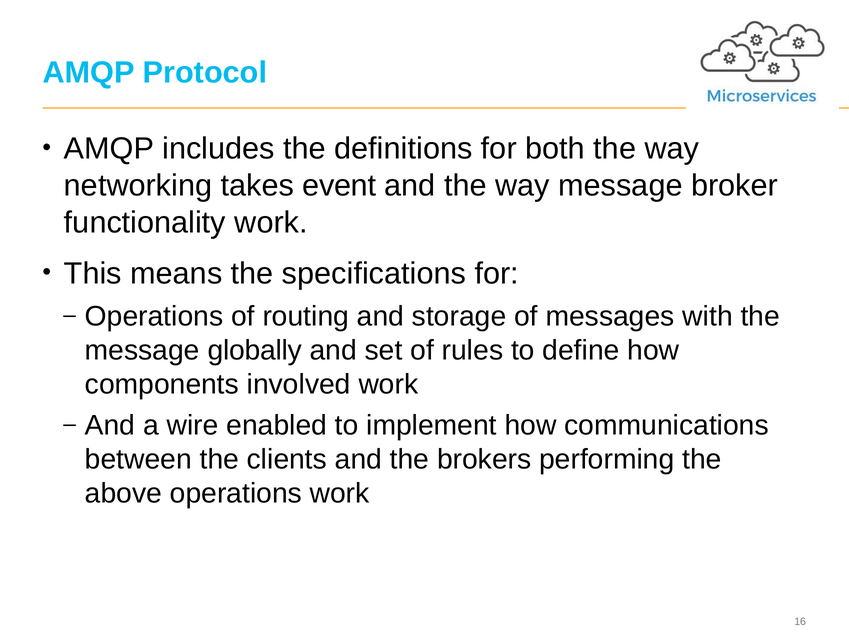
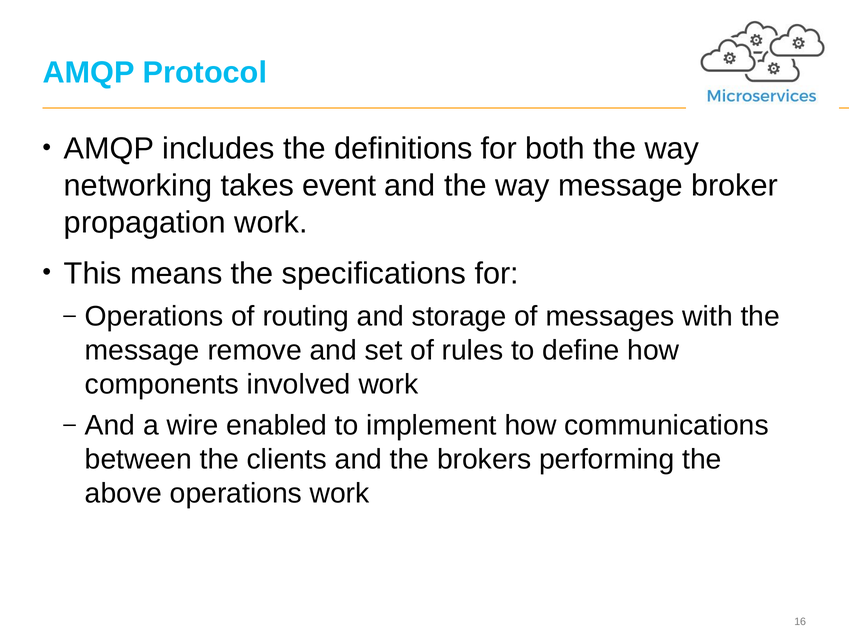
functionality: functionality -> propagation
globally: globally -> remove
